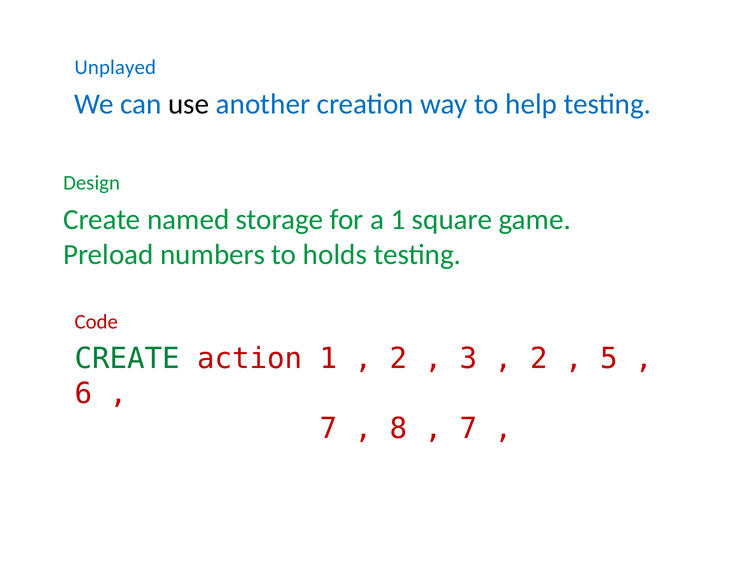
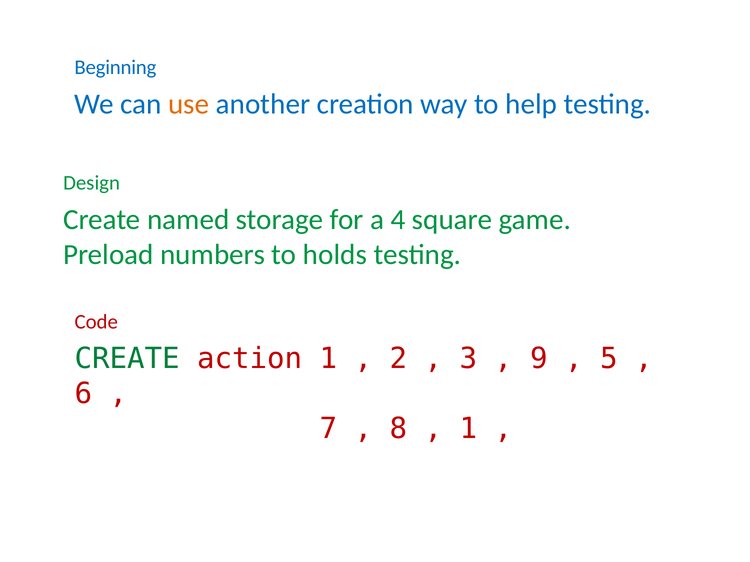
Unplayed: Unplayed -> Beginning
use colour: black -> orange
a 1: 1 -> 4
2 at (539, 359): 2 -> 9
7 at (469, 429): 7 -> 1
